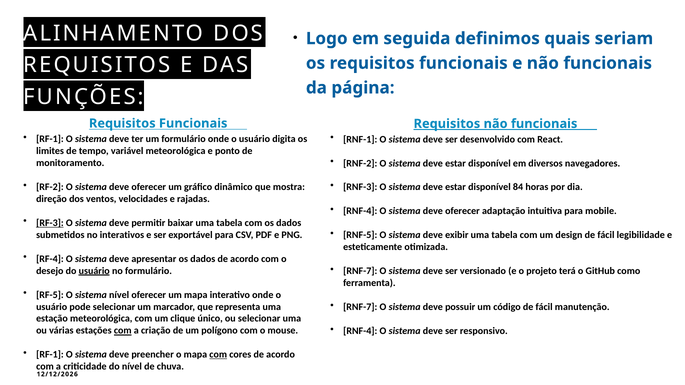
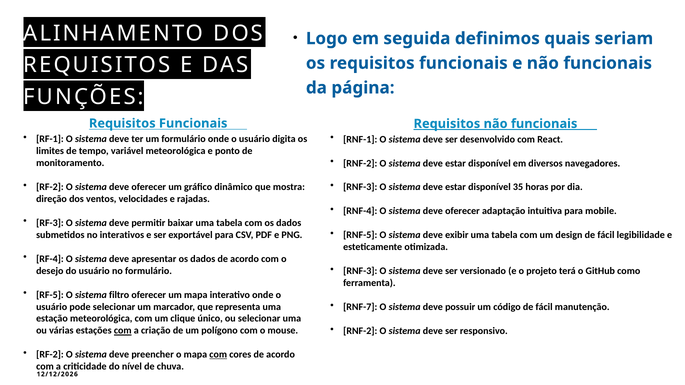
84: 84 -> 35
RF-3 underline: present -> none
RNF-7 at (360, 271): RNF-7 -> RNF-3
usuário at (94, 271) underline: present -> none
sistema nível: nível -> filtro
RNF-4 at (360, 331): RNF-4 -> RNF-2
RF-1 at (50, 355): RF-1 -> RF-2
